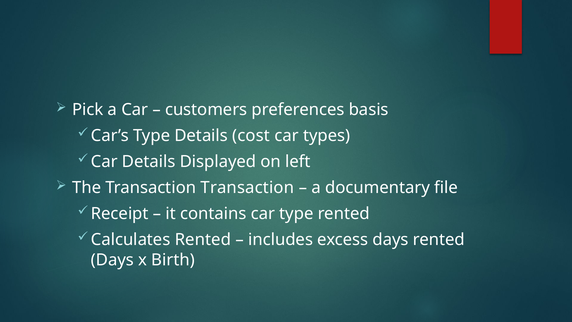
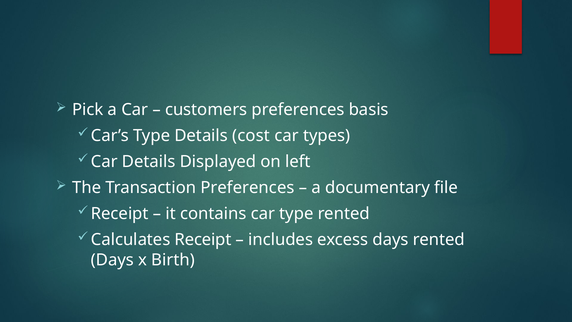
Transaction Transaction: Transaction -> Preferences
Calculates Rented: Rented -> Receipt
